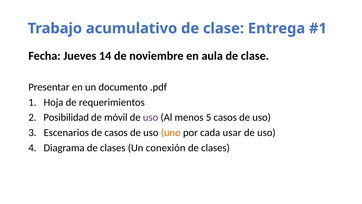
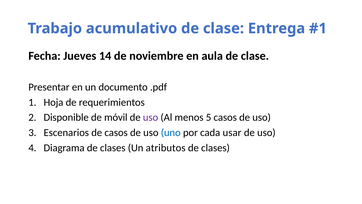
Posibilidad: Posibilidad -> Disponible
uno colour: orange -> blue
conexión: conexión -> atributos
